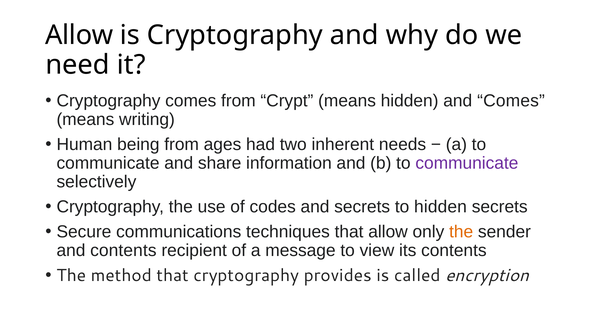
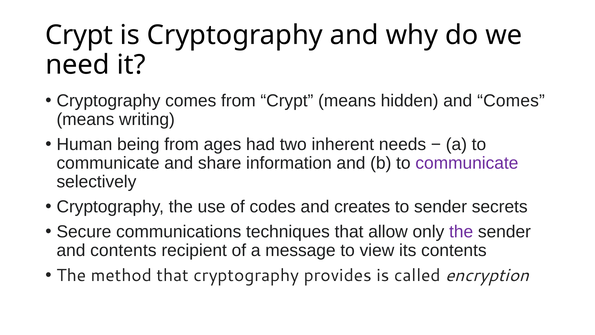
Allow at (79, 35): Allow -> Crypt
and secrets: secrets -> creates
to hidden: hidden -> sender
the at (461, 231) colour: orange -> purple
